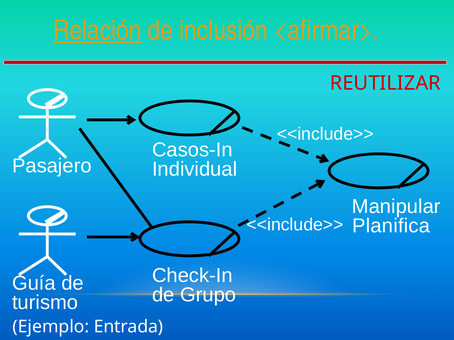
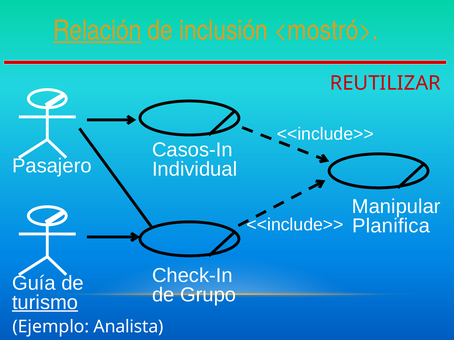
<afirmar>: <afirmar> -> <mostró>
turismo underline: none -> present
Entrada: Entrada -> Analista
